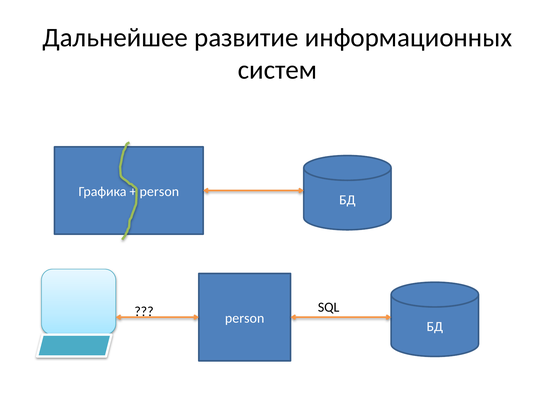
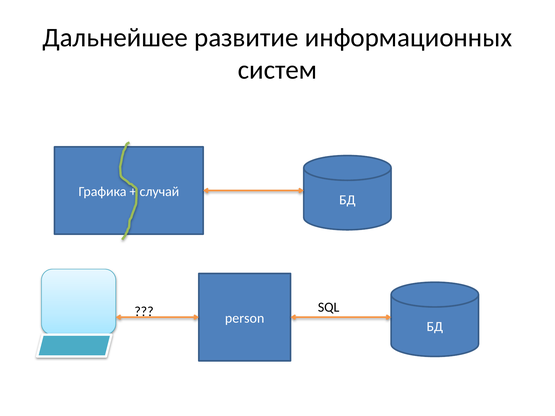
person at (159, 192): person -> случай
